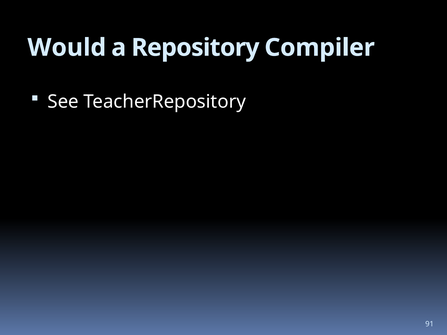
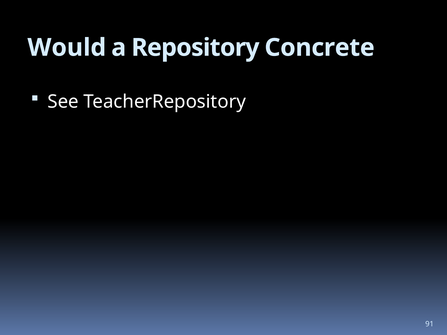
Compiler: Compiler -> Concrete
